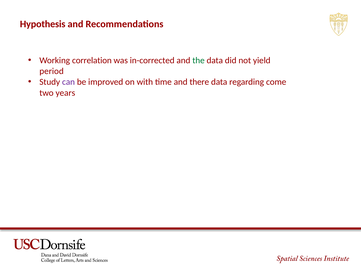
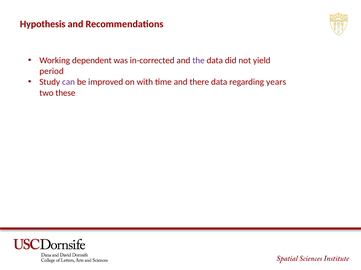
correlation: correlation -> dependent
the colour: green -> purple
come: come -> years
years: years -> these
